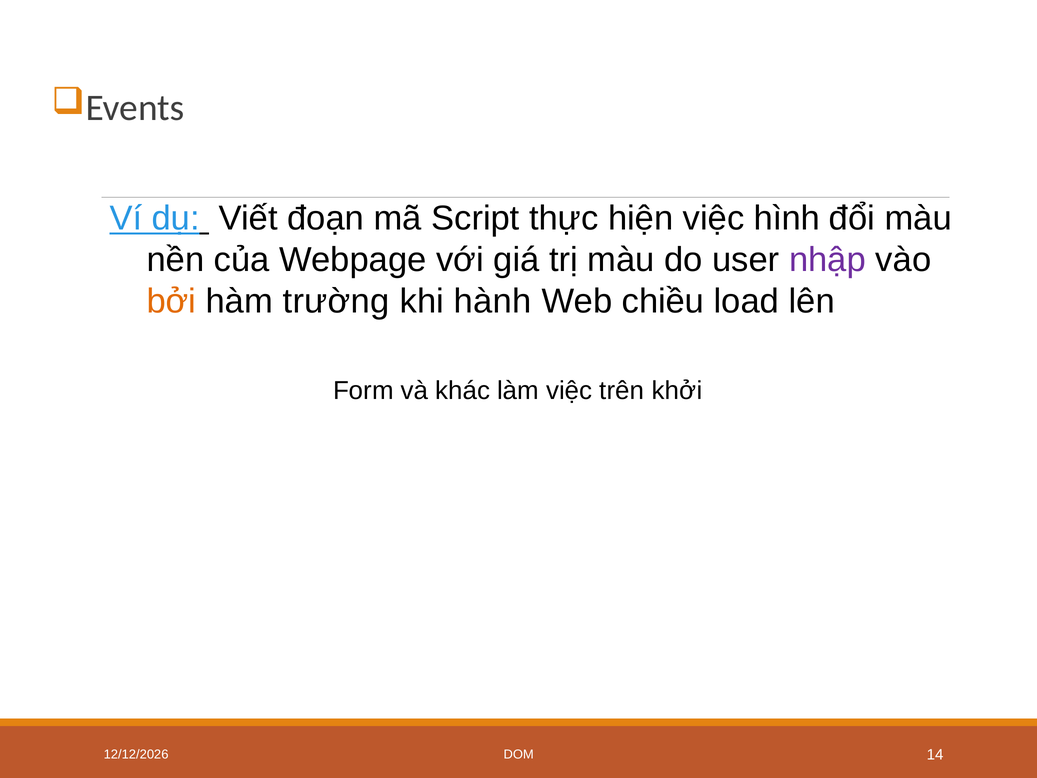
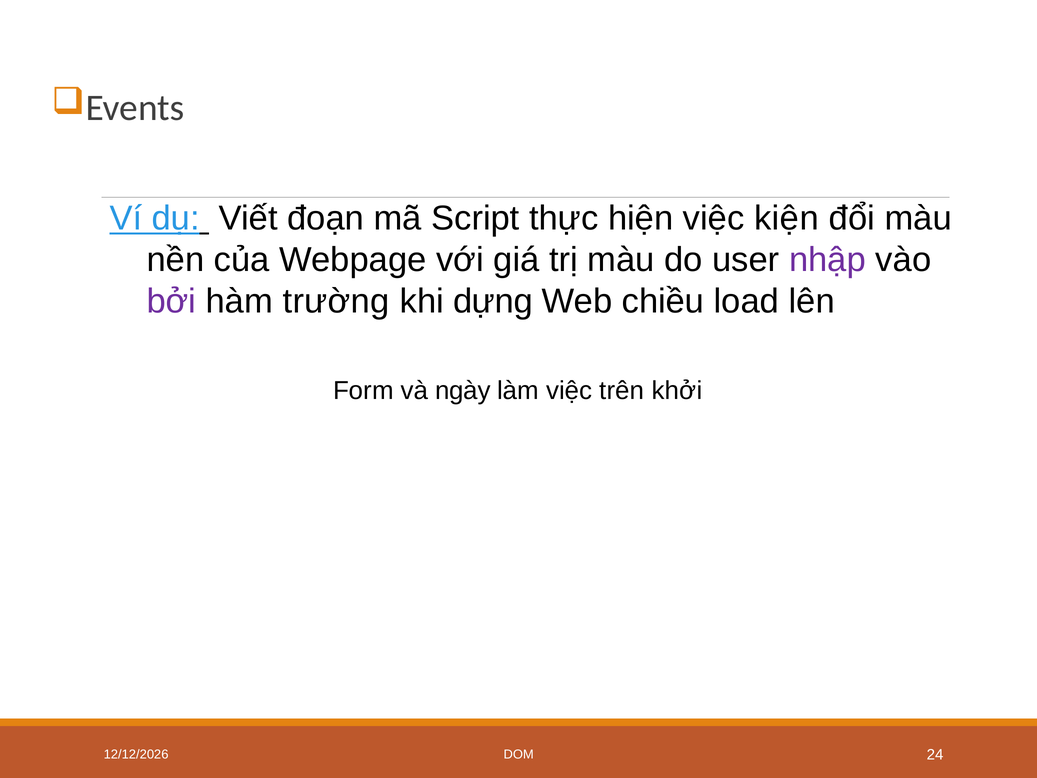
hình: hình -> kiện
bởi colour: orange -> purple
hành: hành -> dựng
khác: khác -> ngày
14: 14 -> 24
